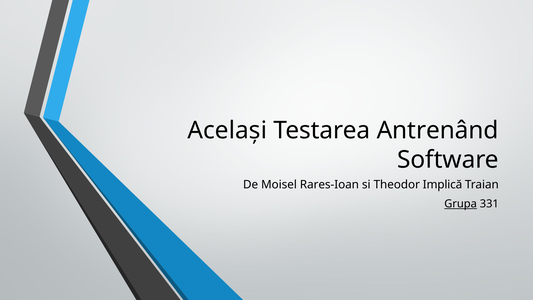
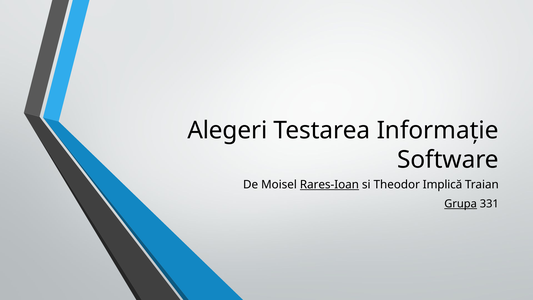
Același: Același -> Alegeri
Antrenând: Antrenând -> Informație
Rares-Ioan underline: none -> present
